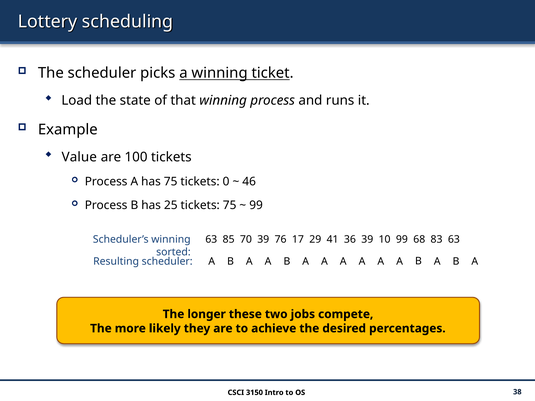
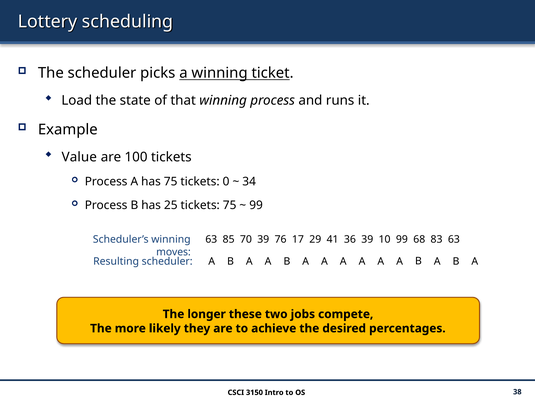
46: 46 -> 34
sorted: sorted -> moves
